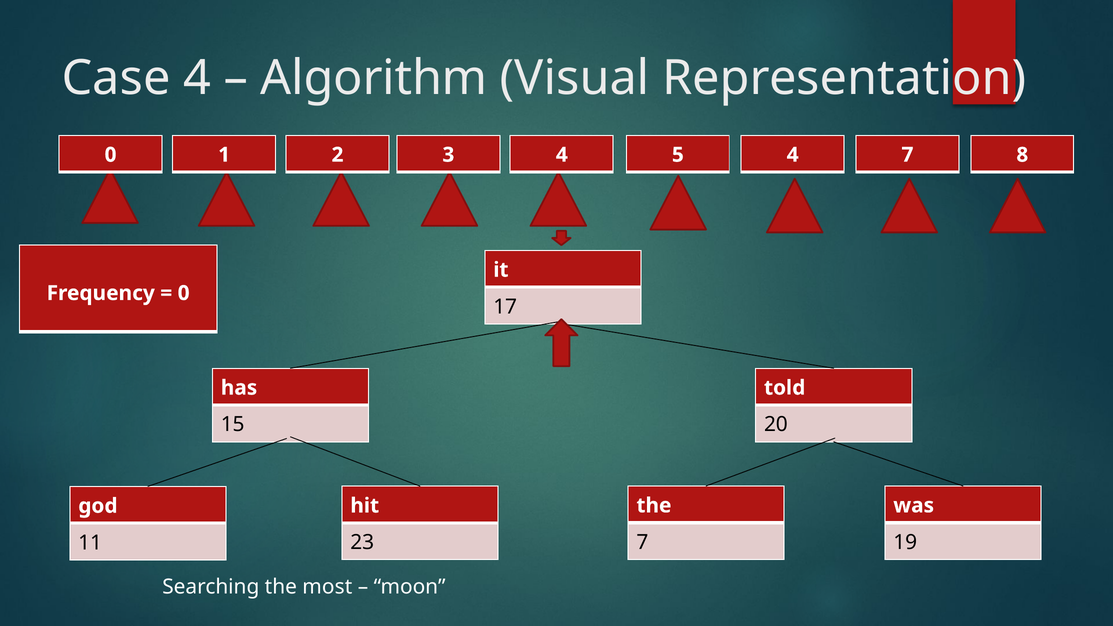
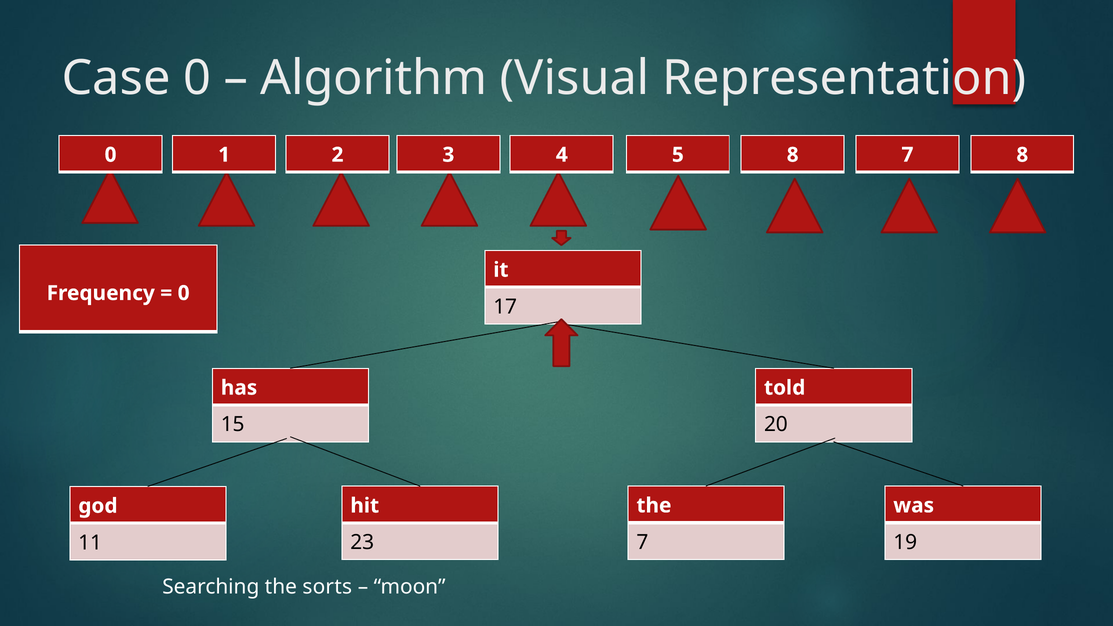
Case 4: 4 -> 0
5 4: 4 -> 8
most: most -> sorts
